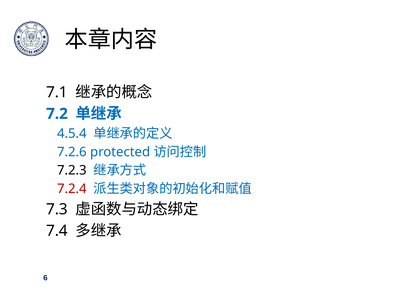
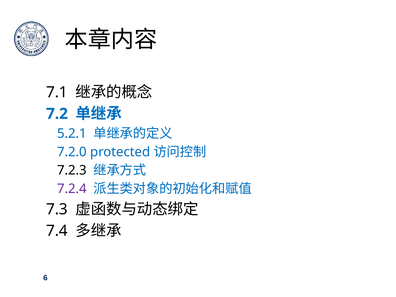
4.5.4: 4.5.4 -> 5.2.1
7.2.6: 7.2.6 -> 7.2.0
7.2.4 colour: red -> purple
